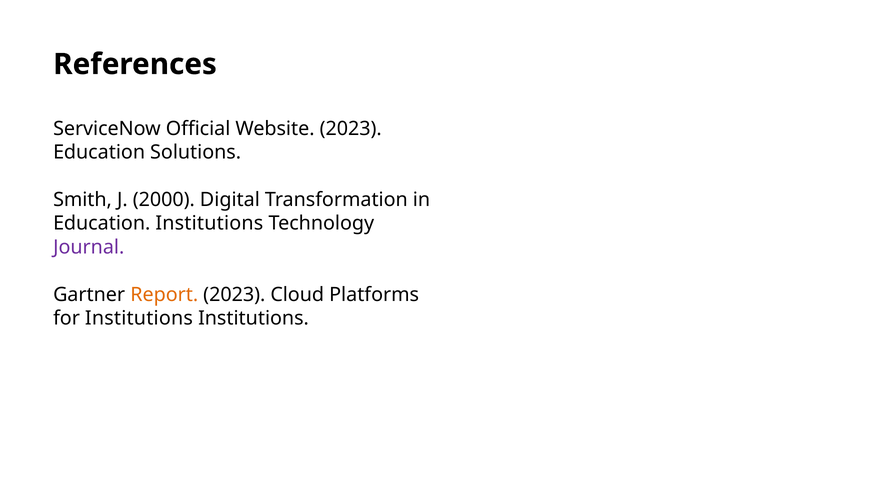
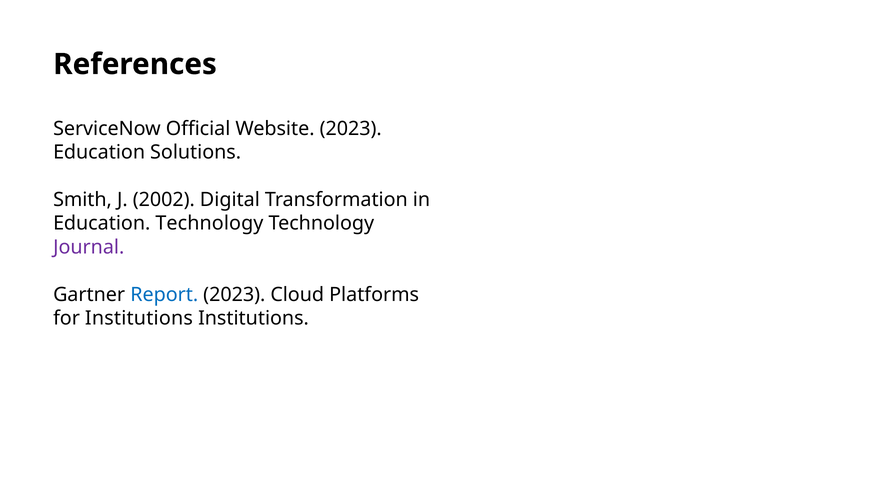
2000: 2000 -> 2002
Education Institutions: Institutions -> Technology
Report colour: orange -> blue
